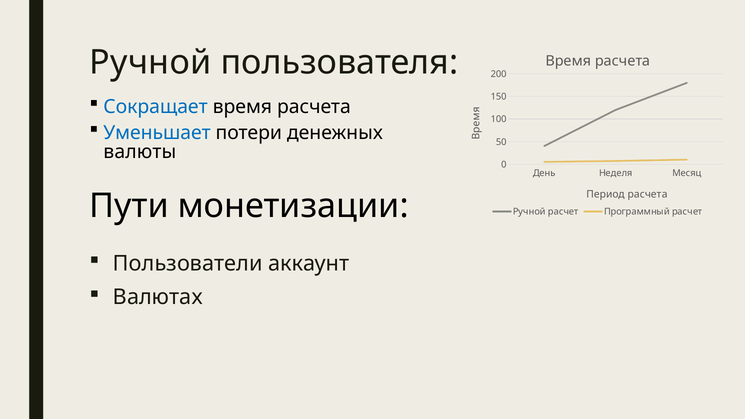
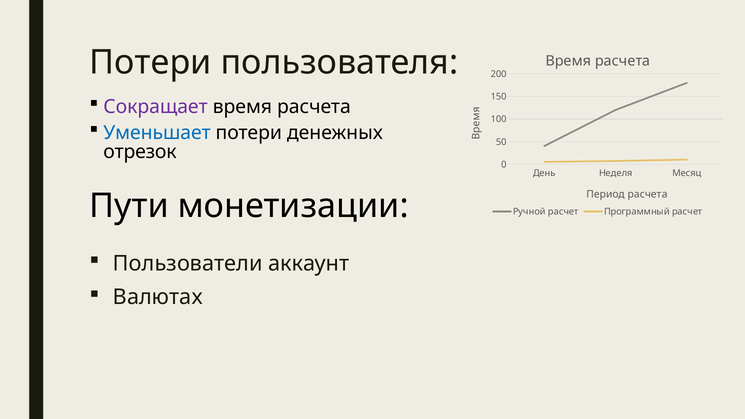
Ручной at (150, 63): Ручной -> Потери
Сокращает colour: blue -> purple
валюты: валюты -> отрезок
